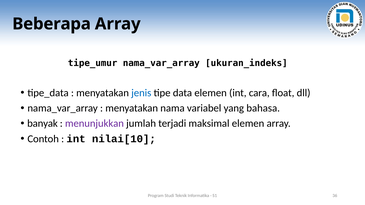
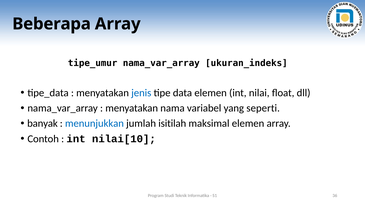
cara: cara -> nilai
bahasa: bahasa -> seperti
menunjukkan colour: purple -> blue
terjadi: terjadi -> isitilah
